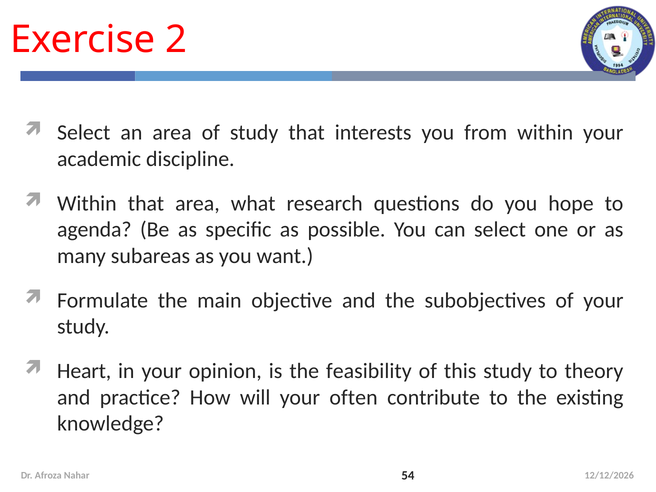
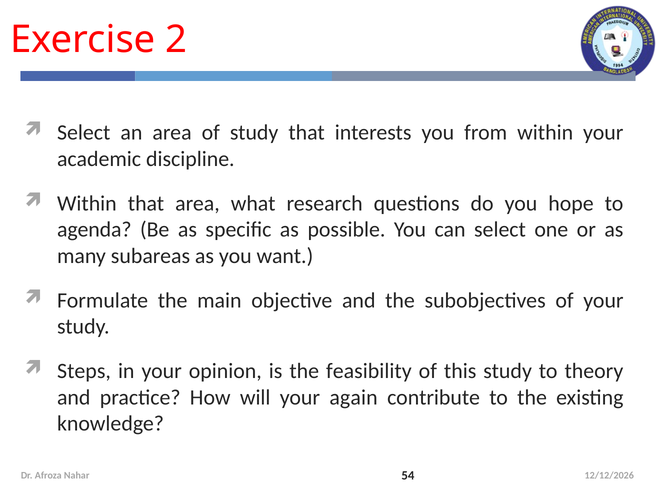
Heart: Heart -> Steps
often: often -> again
